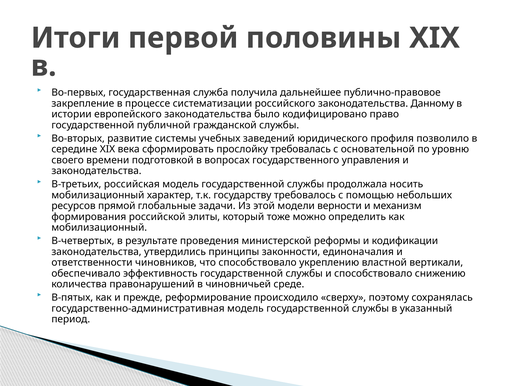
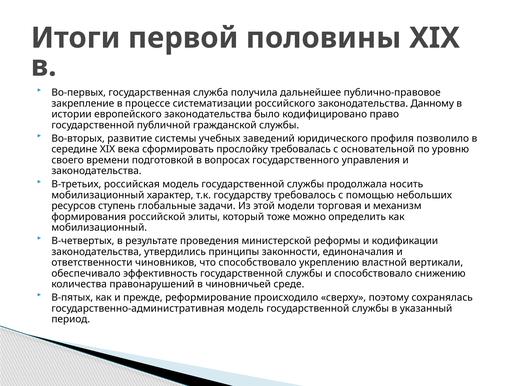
прямой: прямой -> ступень
верности: верности -> торговая
